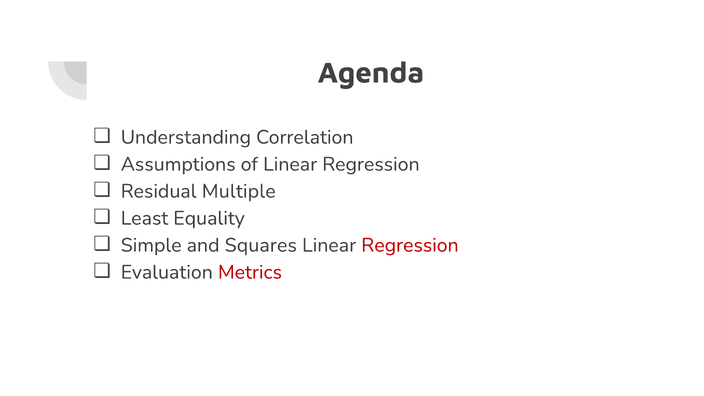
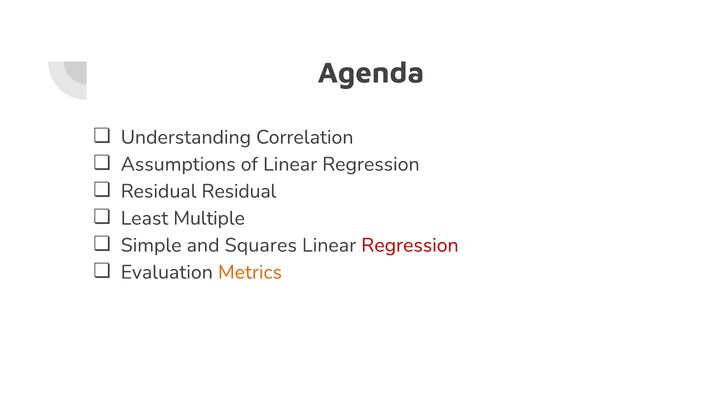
Residual Multiple: Multiple -> Residual
Equality: Equality -> Multiple
Metrics colour: red -> orange
